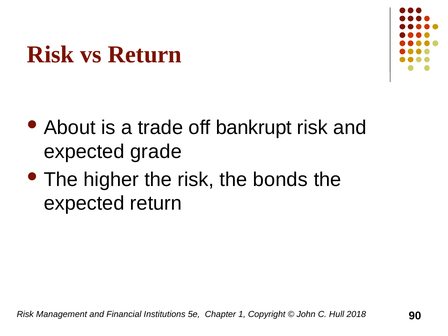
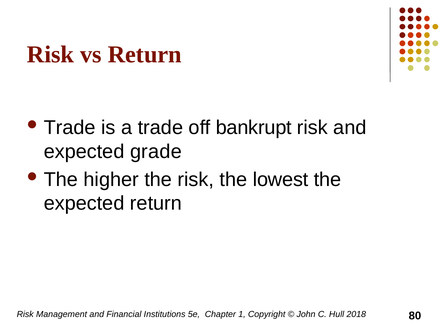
About at (70, 128): About -> Trade
bonds: bonds -> lowest
90: 90 -> 80
